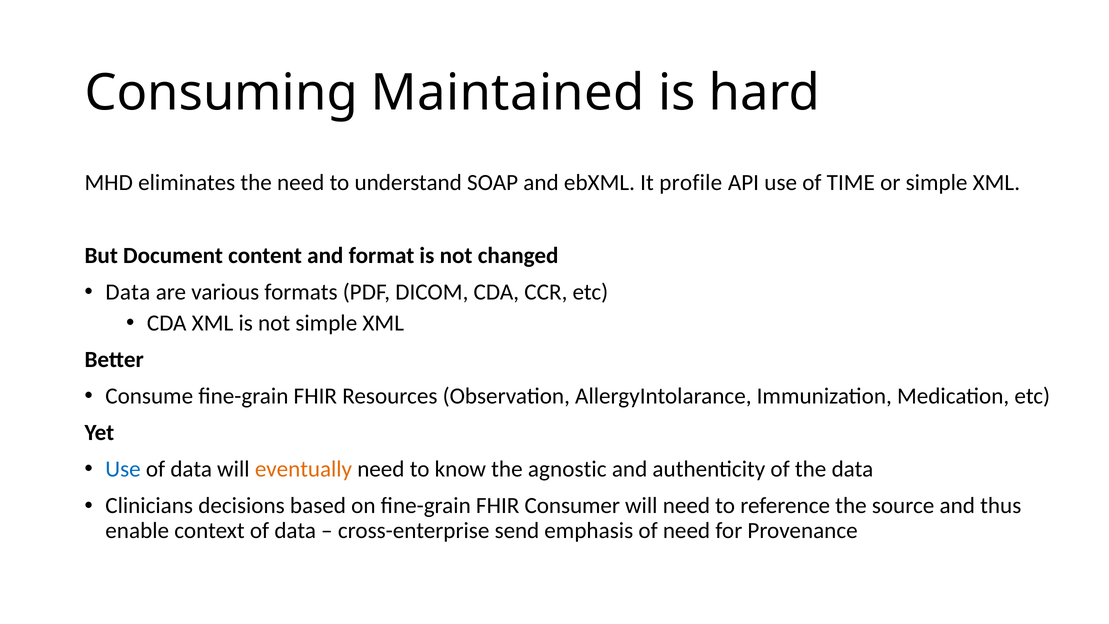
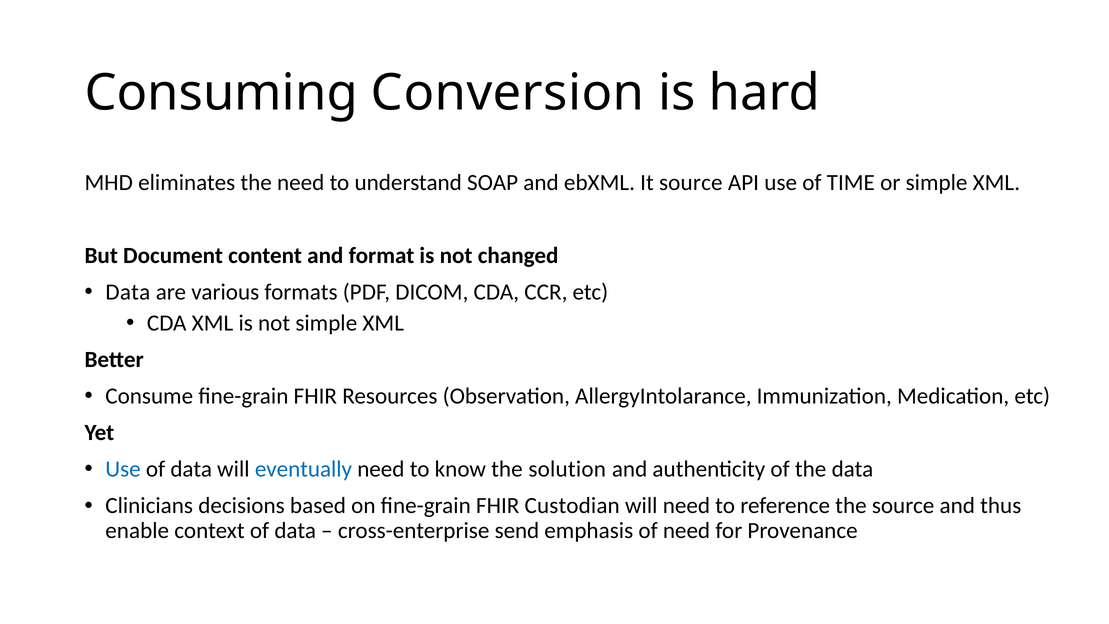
Maintained: Maintained -> Conversion
It profile: profile -> source
eventually colour: orange -> blue
agnostic: agnostic -> solution
Consumer: Consumer -> Custodian
